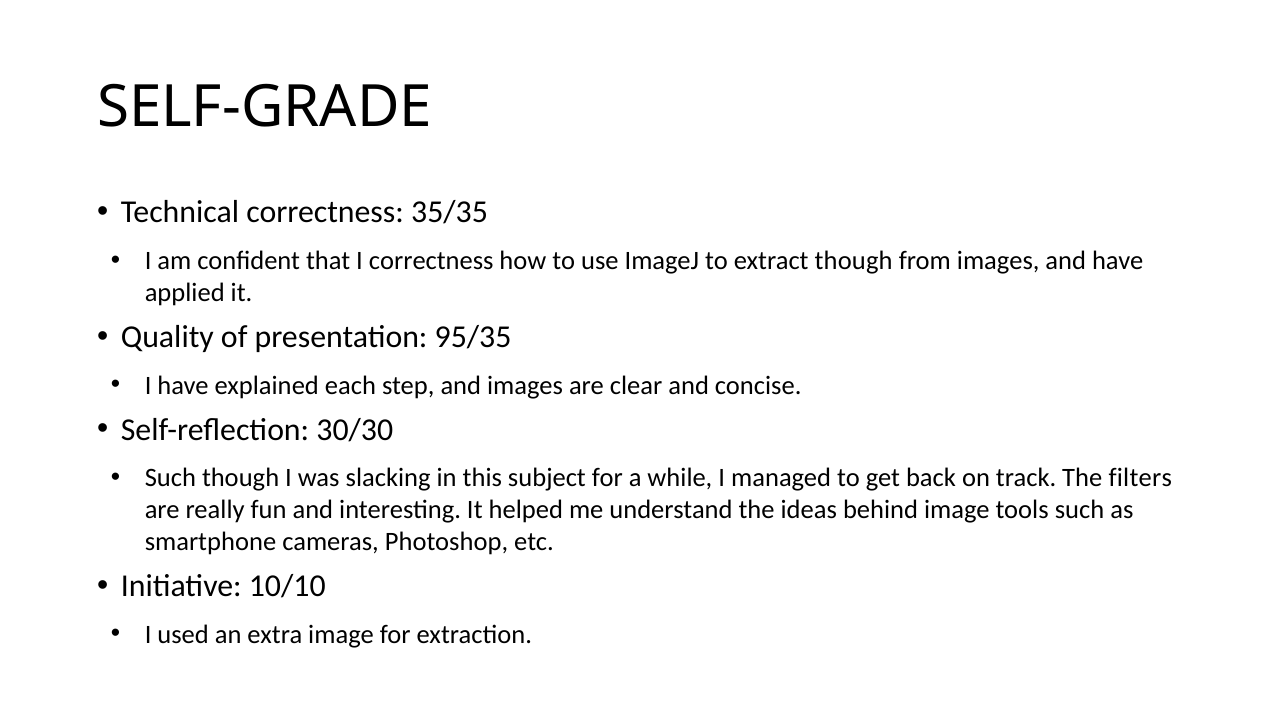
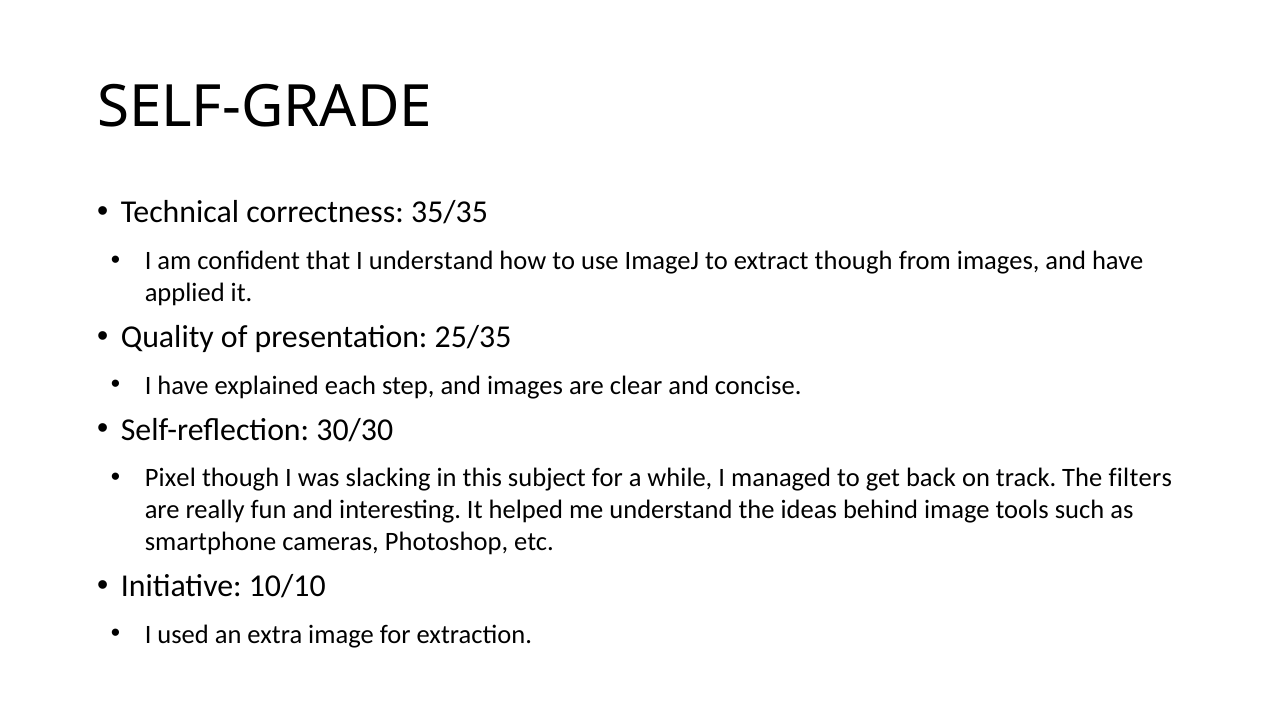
I correctness: correctness -> understand
95/35: 95/35 -> 25/35
Such at (170, 478): Such -> Pixel
